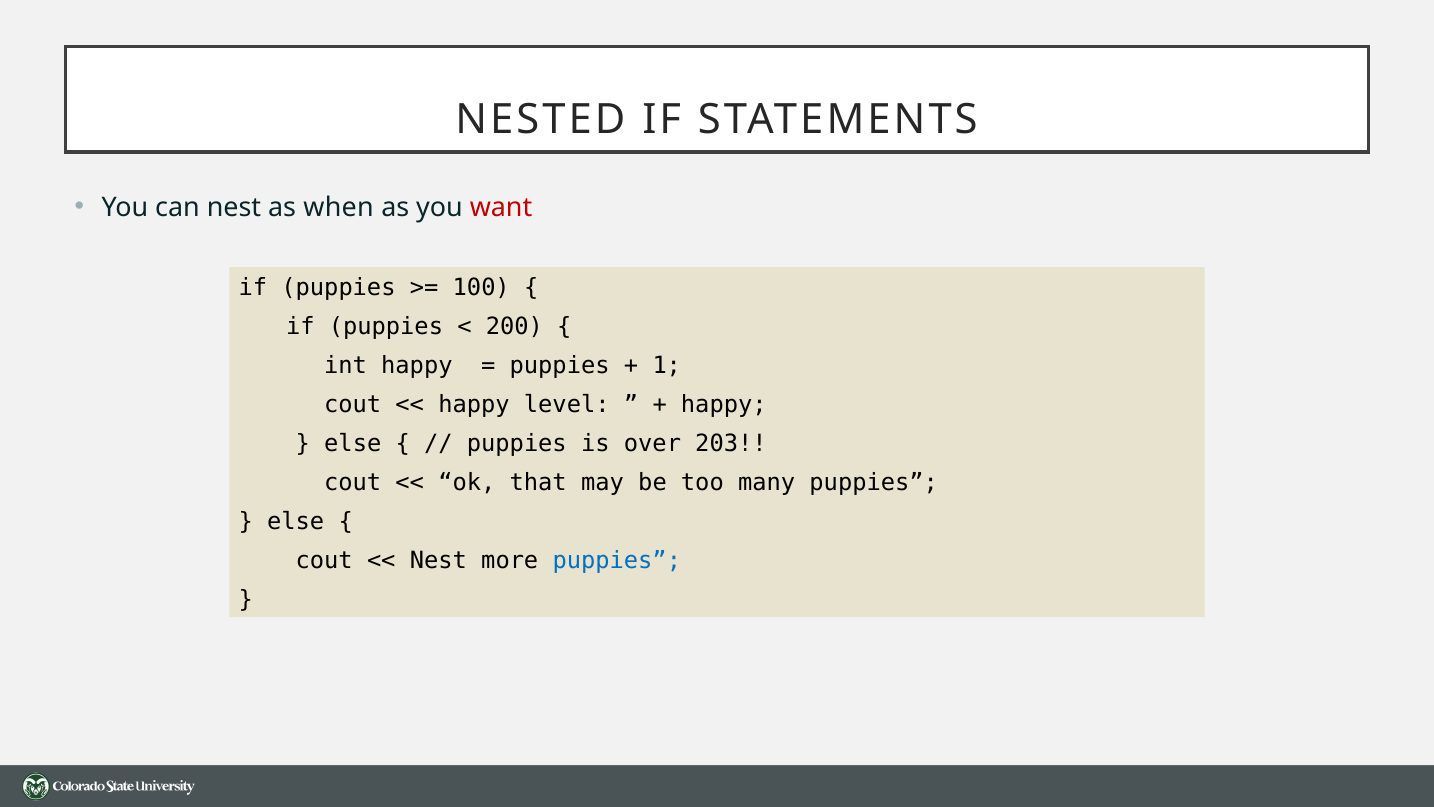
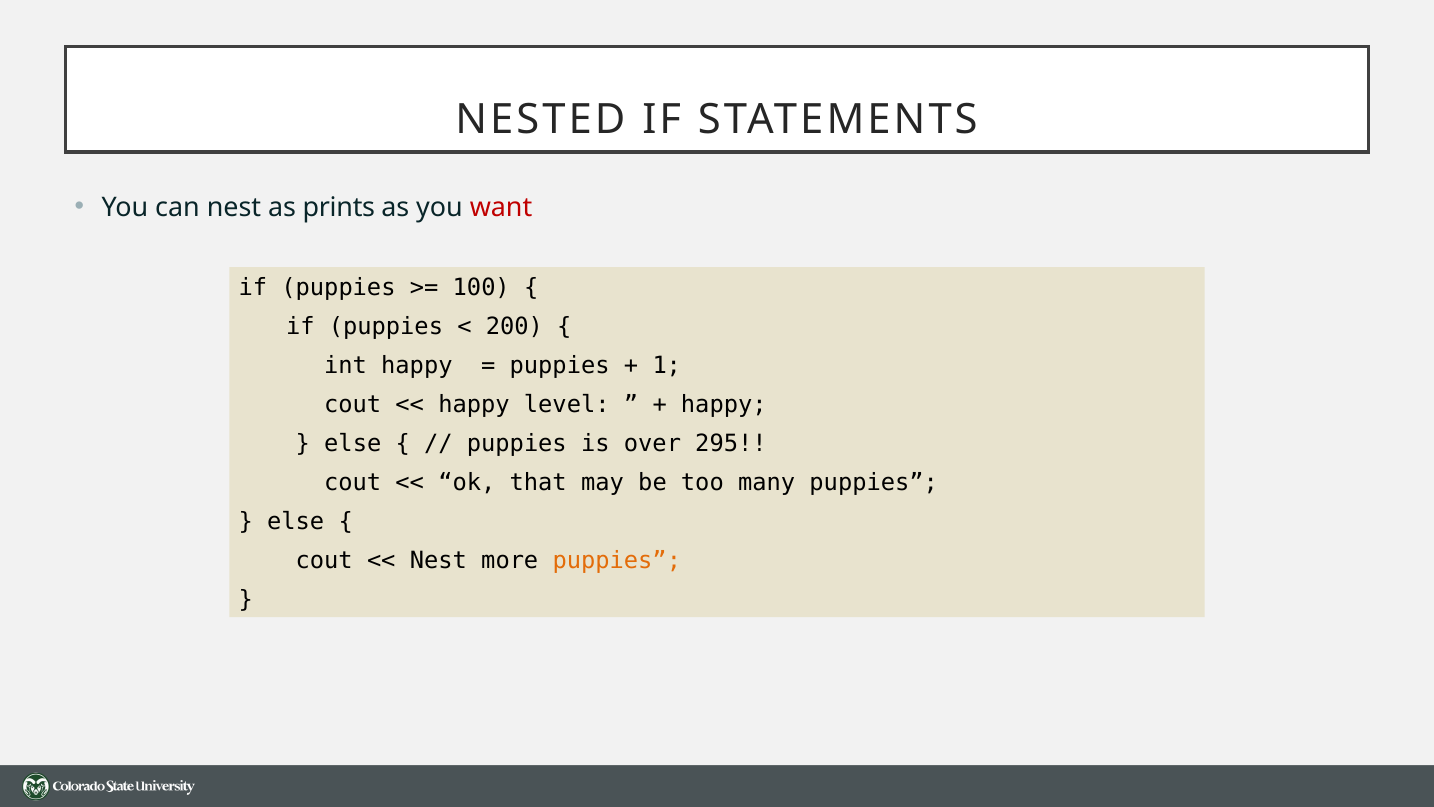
when: when -> prints
203: 203 -> 295
puppies at (617, 561) colour: blue -> orange
